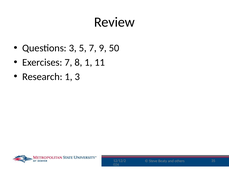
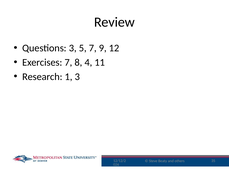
50: 50 -> 12
8 1: 1 -> 4
